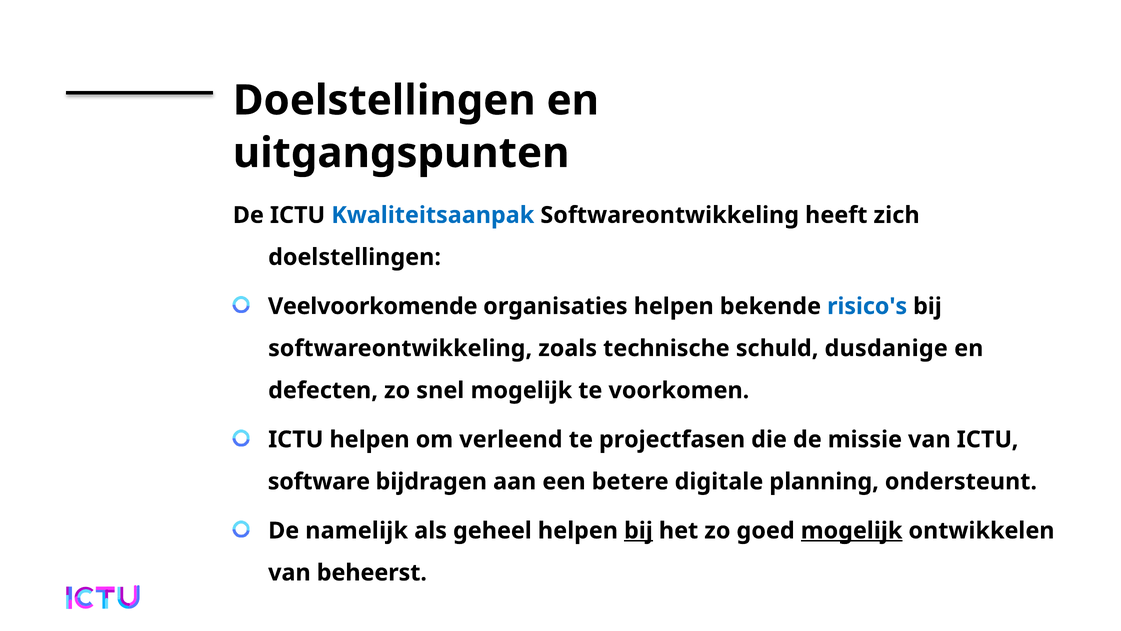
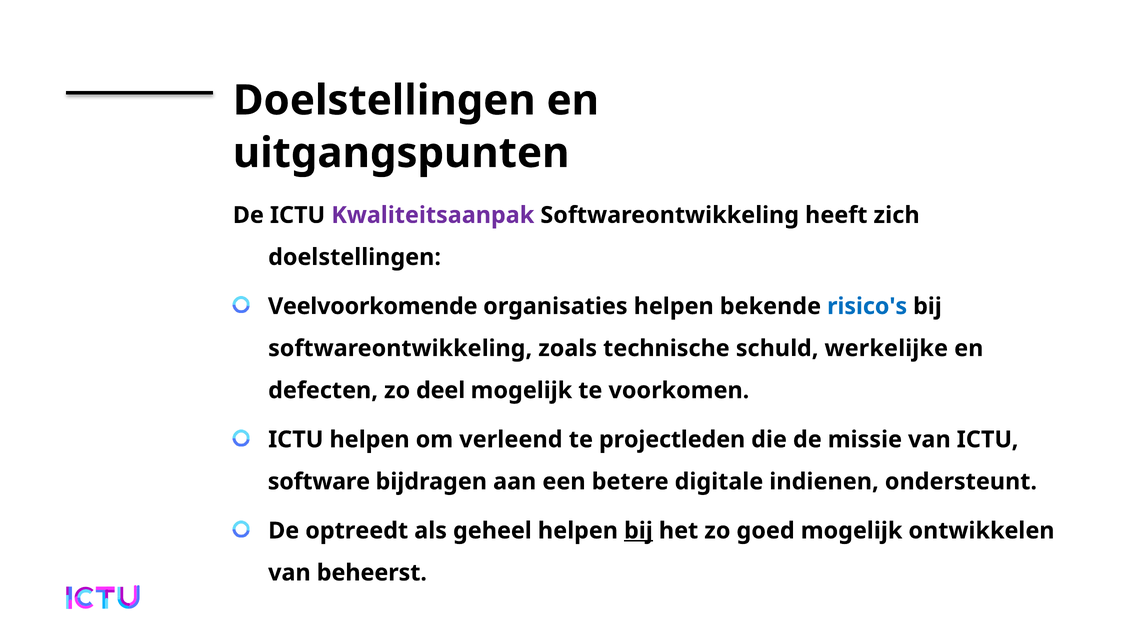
Kwaliteitsaanpak colour: blue -> purple
dusdanige: dusdanige -> werkelijke
snel: snel -> deel
projectfasen: projectfasen -> projectleden
planning: planning -> indienen
namelijk: namelijk -> optreedt
mogelijk at (852, 530) underline: present -> none
